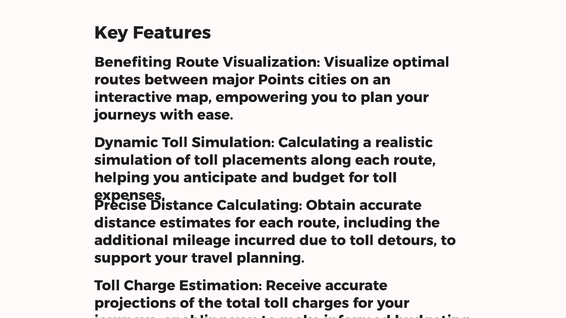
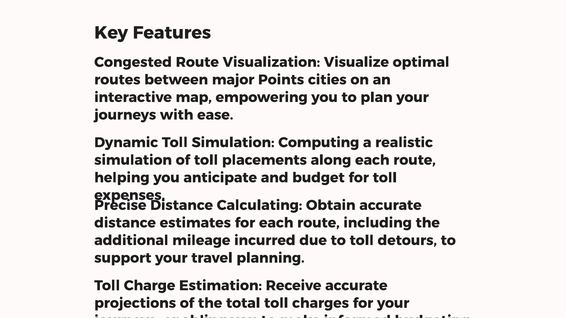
Benefiting: Benefiting -> Congested
Simulation Calculating: Calculating -> Computing
